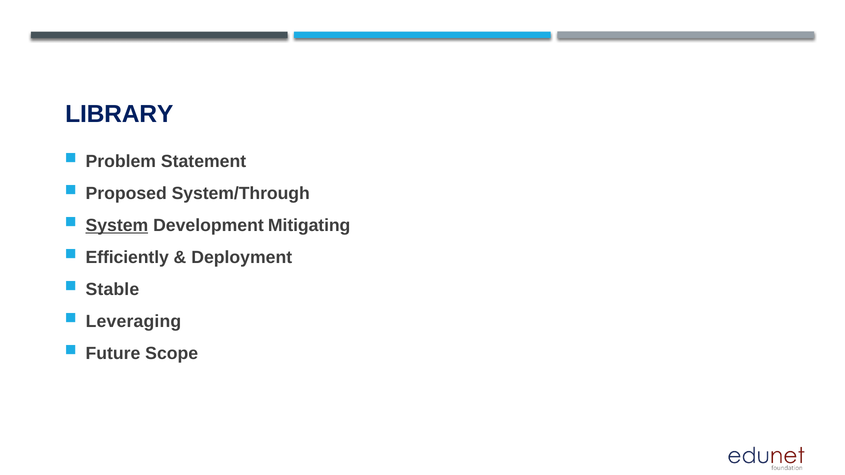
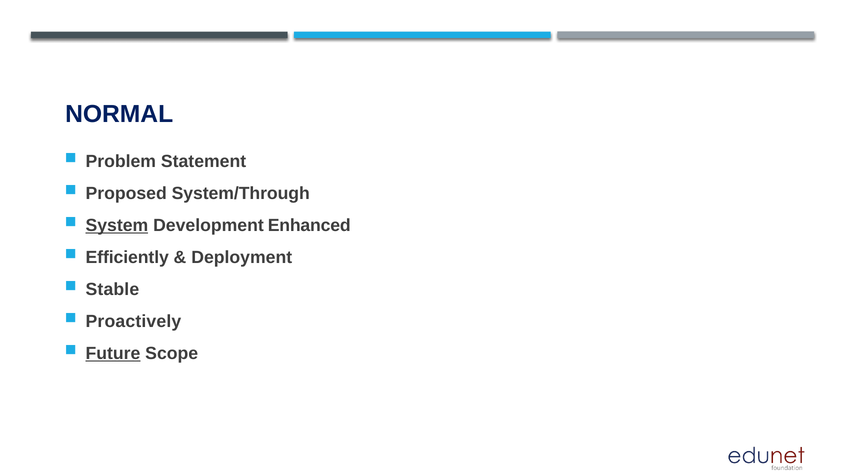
LIBRARY: LIBRARY -> NORMAL
Mitigating: Mitigating -> Enhanced
Leveraging: Leveraging -> Proactively
Future underline: none -> present
